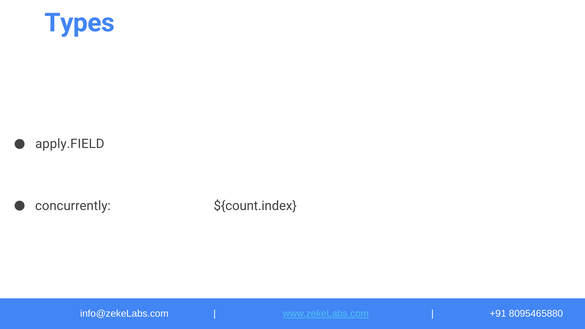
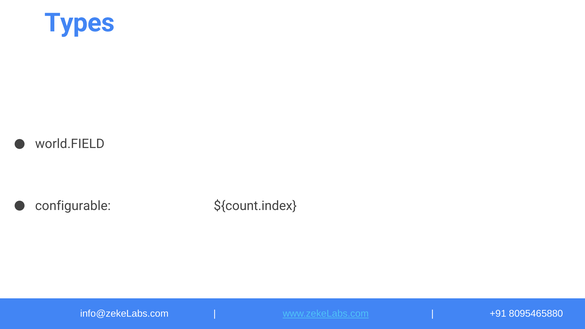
apply.FIELD: apply.FIELD -> world.FIELD
concurrently: concurrently -> configurable
